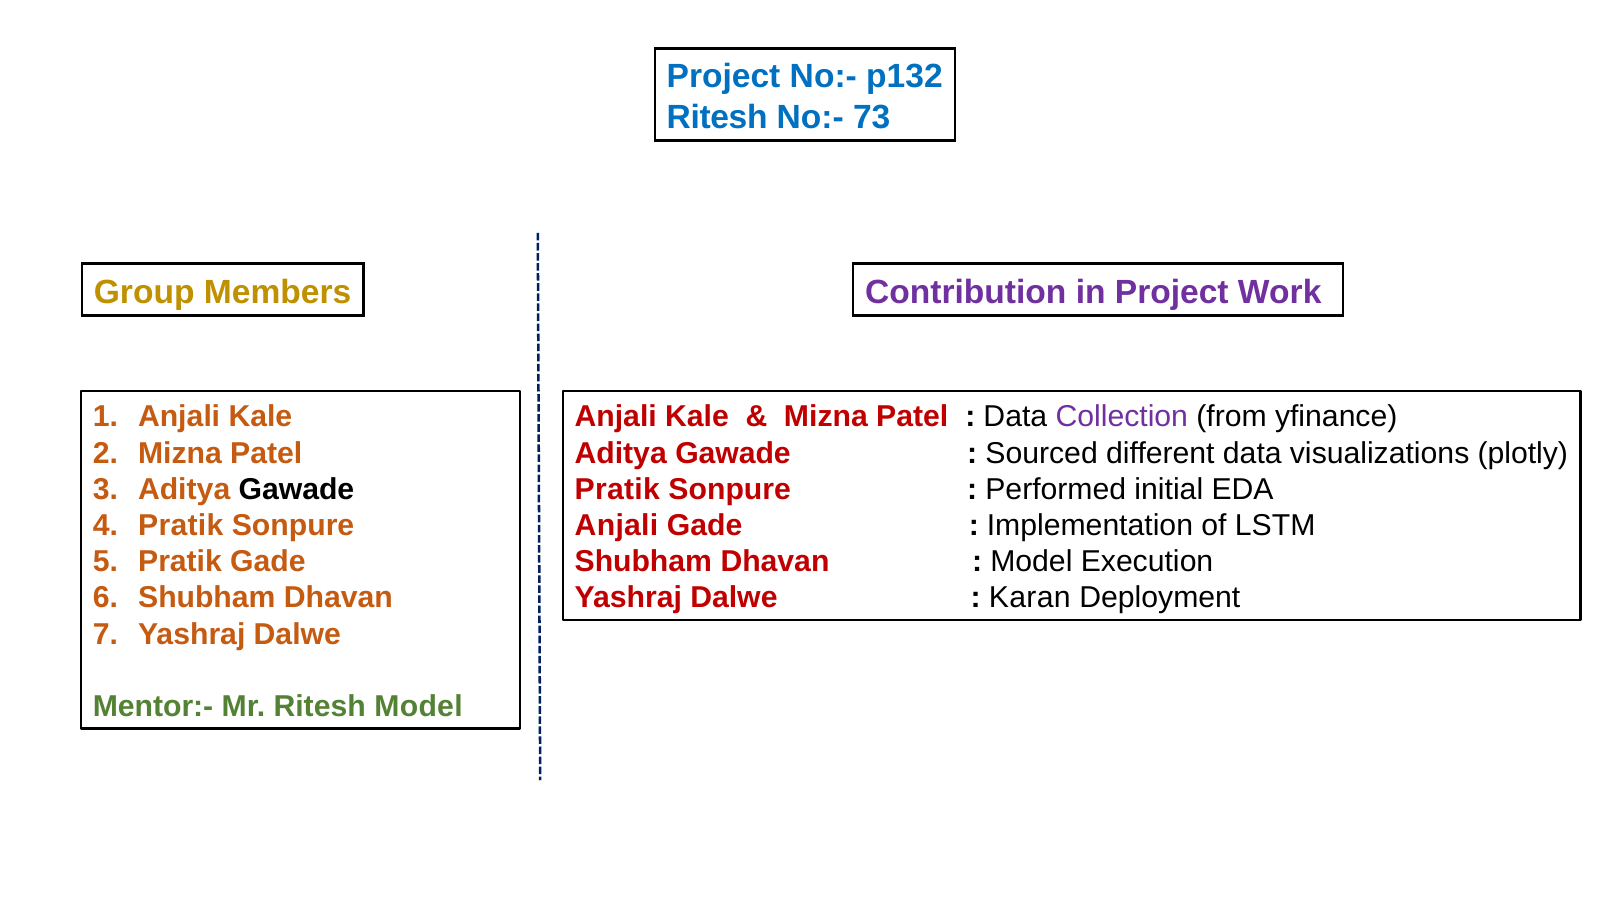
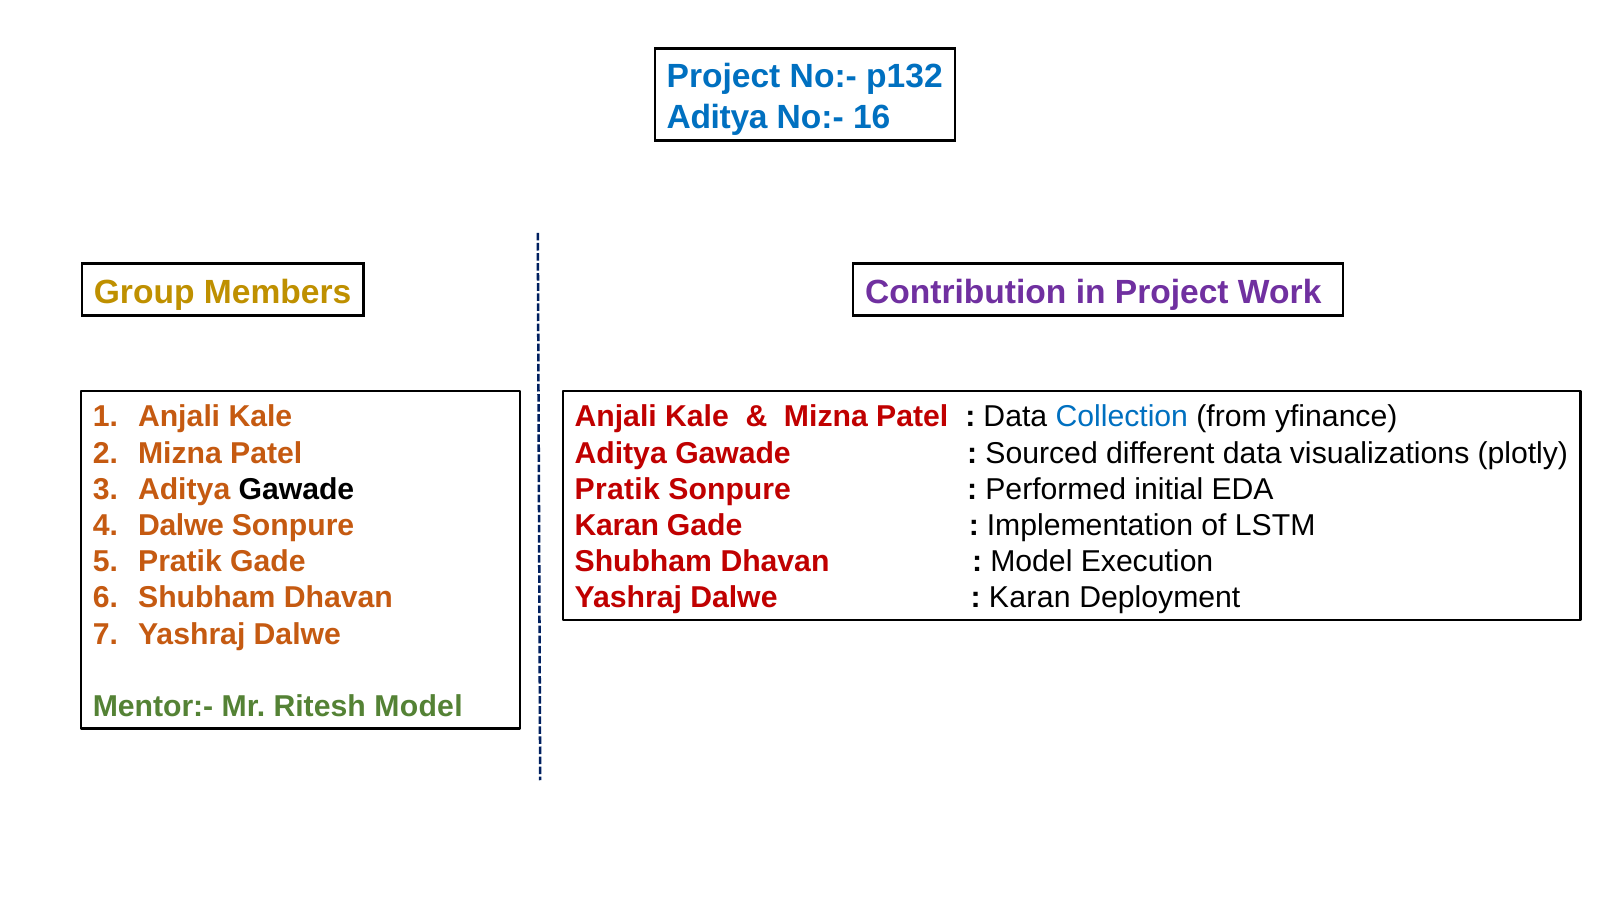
Ritesh at (717, 117): Ritesh -> Aditya
73: 73 -> 16
Collection colour: purple -> blue
Pratik at (181, 526): Pratik -> Dalwe
Anjali at (616, 526): Anjali -> Karan
